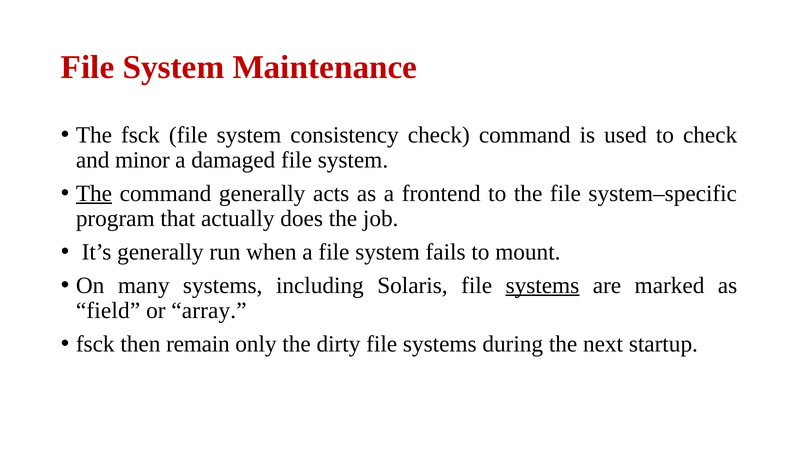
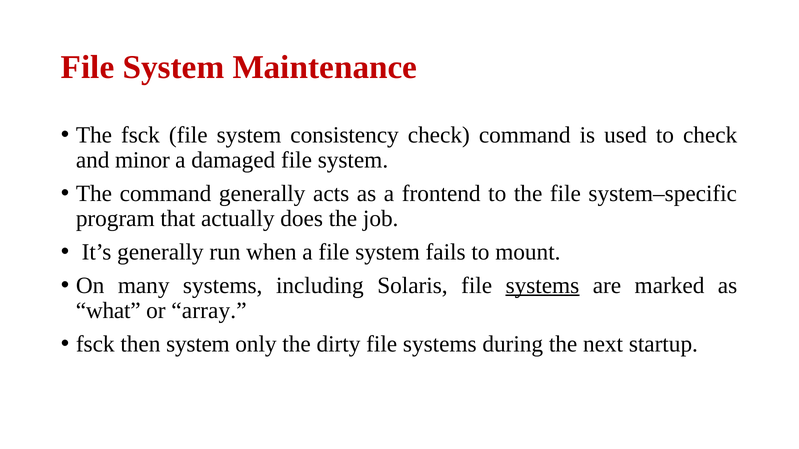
The at (94, 194) underline: present -> none
field: field -> what
then remain: remain -> system
